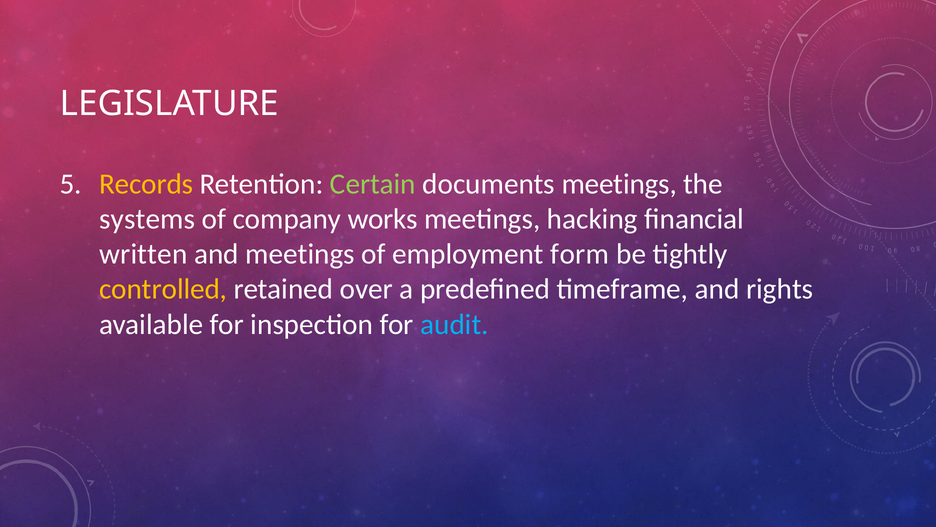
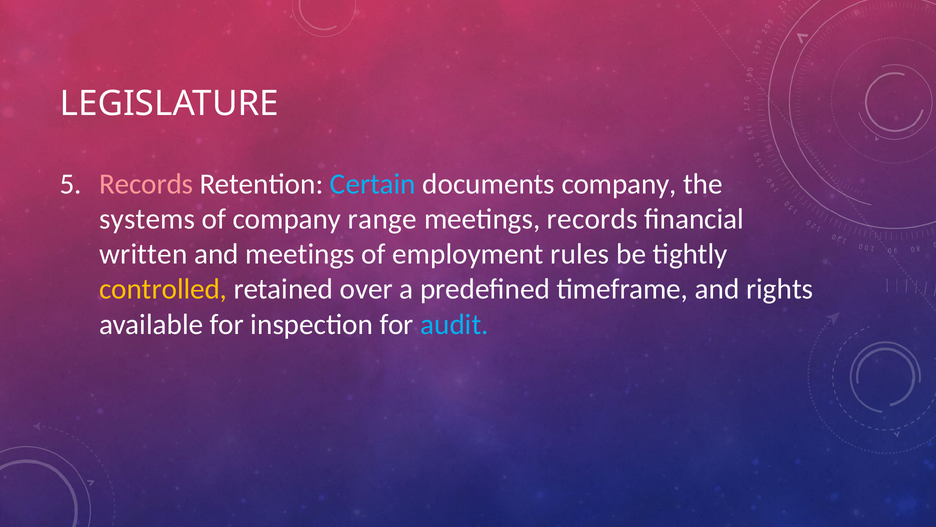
Records at (146, 184) colour: yellow -> pink
Certain colour: light green -> light blue
documents meetings: meetings -> company
works: works -> range
meetings hacking: hacking -> records
form: form -> rules
